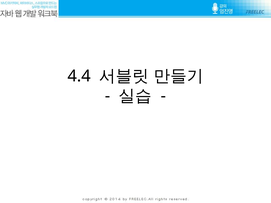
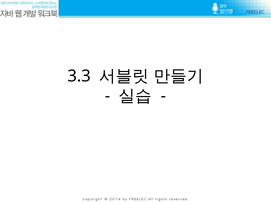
4.4: 4.4 -> 3.3
